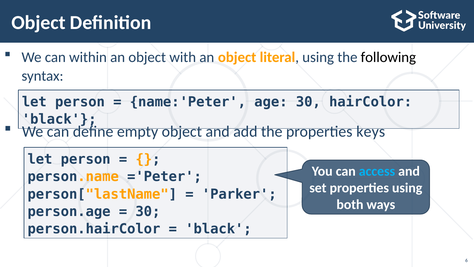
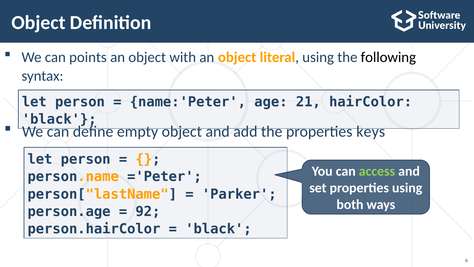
within: within -> points
age 30: 30 -> 21
access colour: light blue -> light green
30 at (148, 211): 30 -> 92
